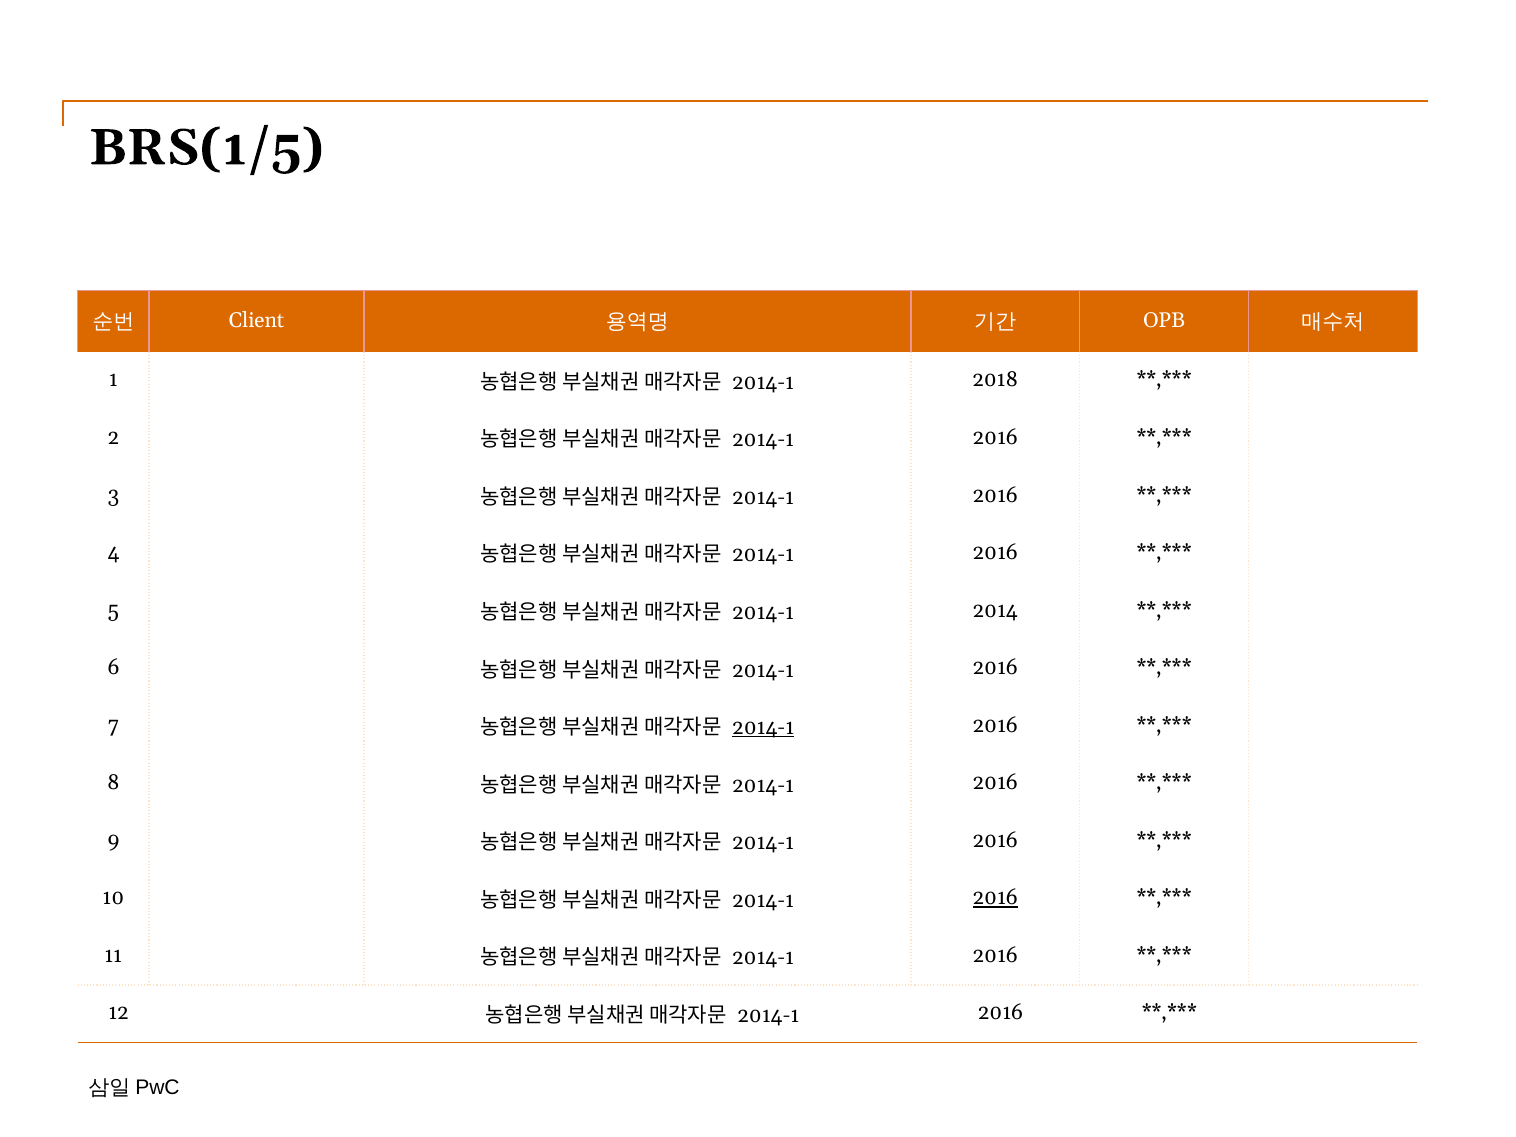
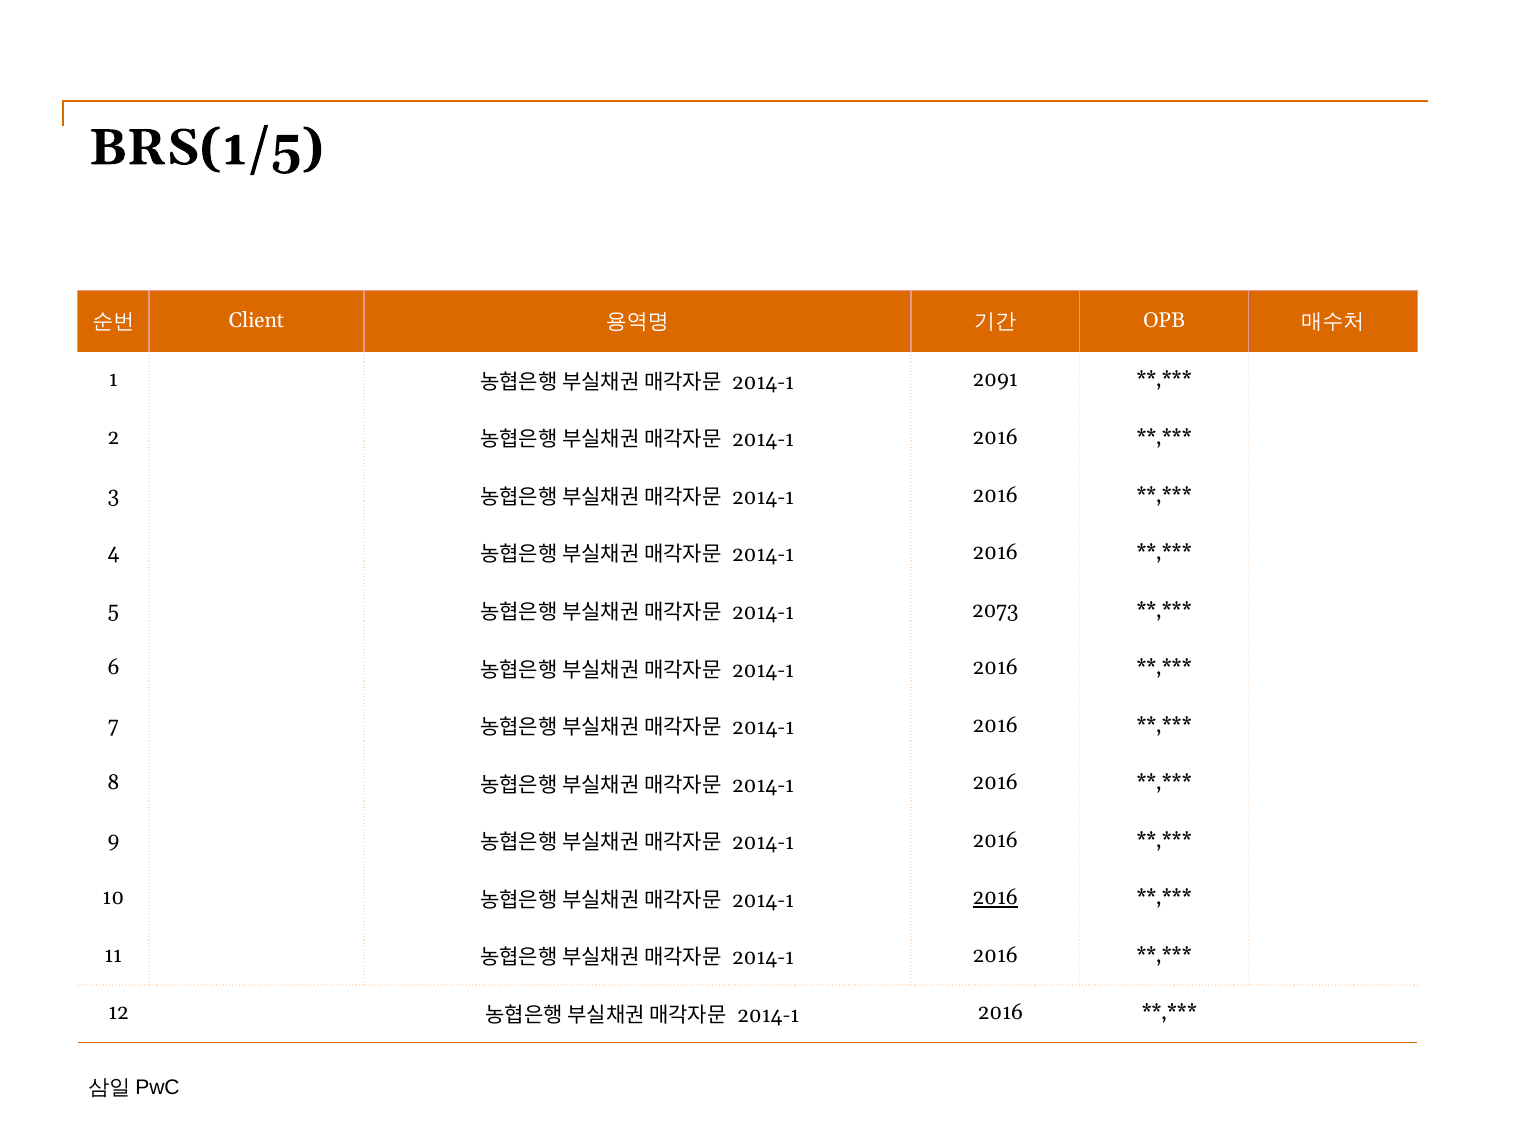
2018: 2018 -> 2091
2014: 2014 -> 2073
2014-1 at (763, 728) underline: present -> none
